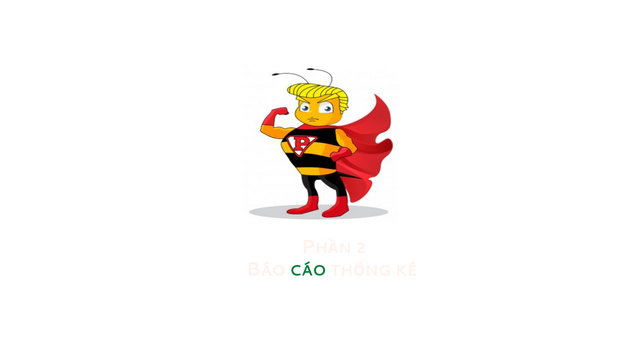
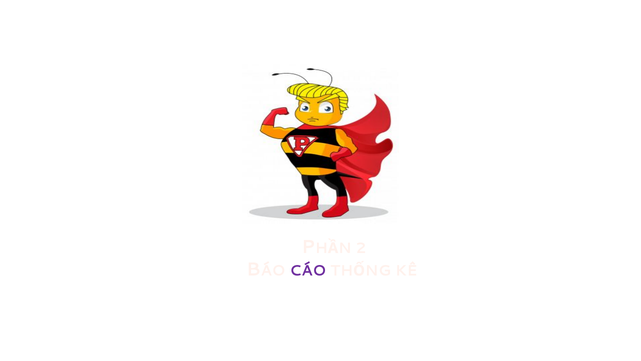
CÁO colour: green -> purple
